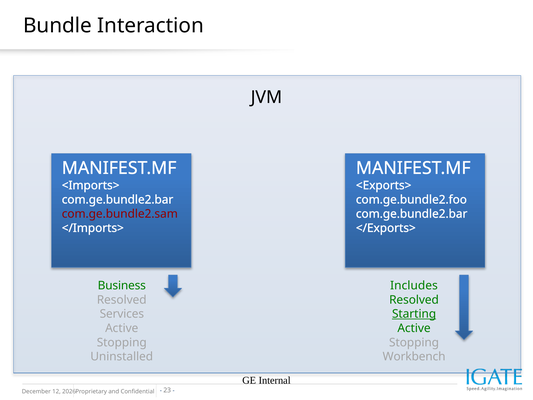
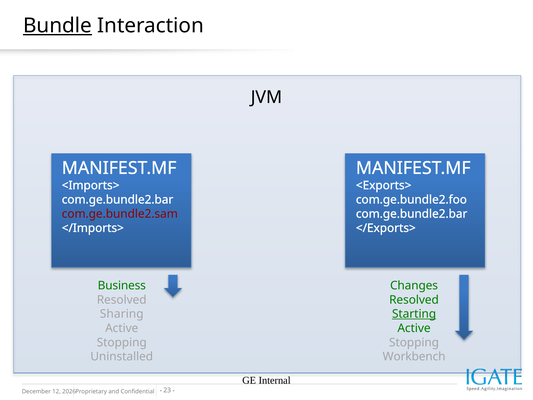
Bundle underline: none -> present
Includes: Includes -> Changes
Services: Services -> Sharing
